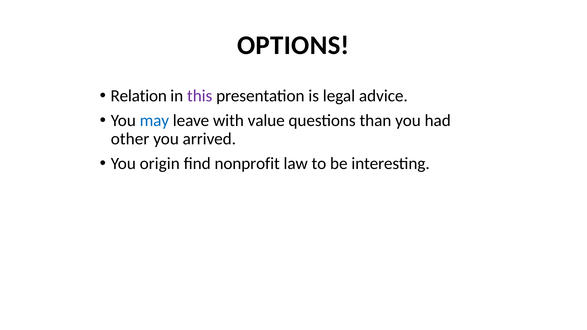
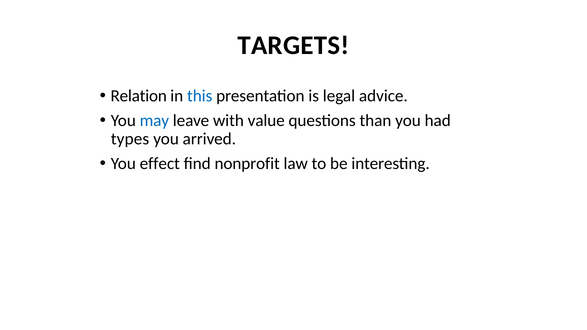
OPTIONS: OPTIONS -> TARGETS
this colour: purple -> blue
other: other -> types
origin: origin -> effect
